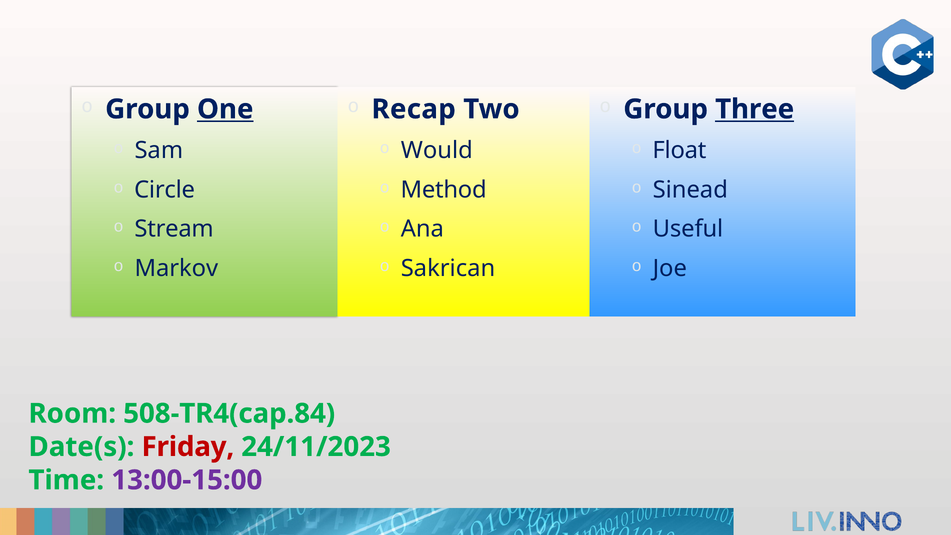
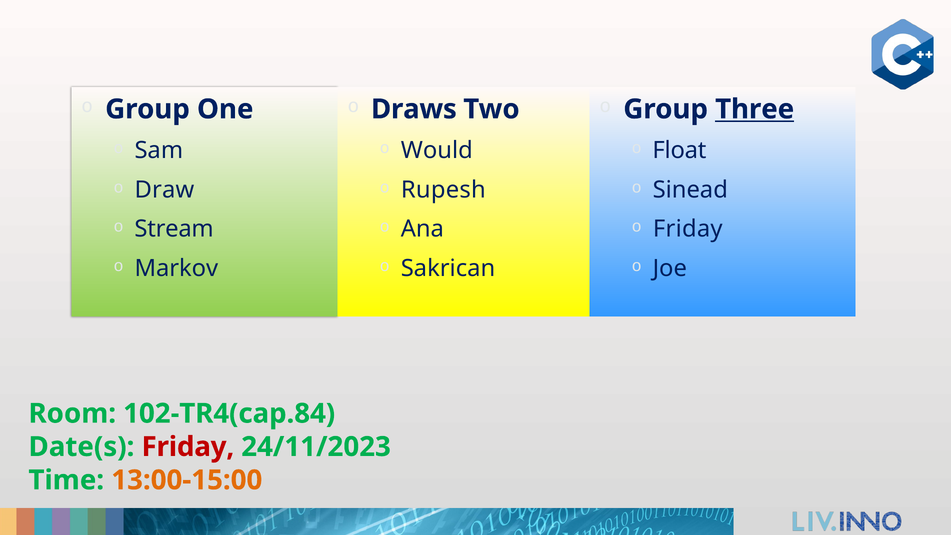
One underline: present -> none
Recap: Recap -> Draws
Circle: Circle -> Draw
Method: Method -> Rupesh
Useful at (688, 229): Useful -> Friday
508-TR4(cap.84: 508-TR4(cap.84 -> 102-TR4(cap.84
13:00-15:00 colour: purple -> orange
